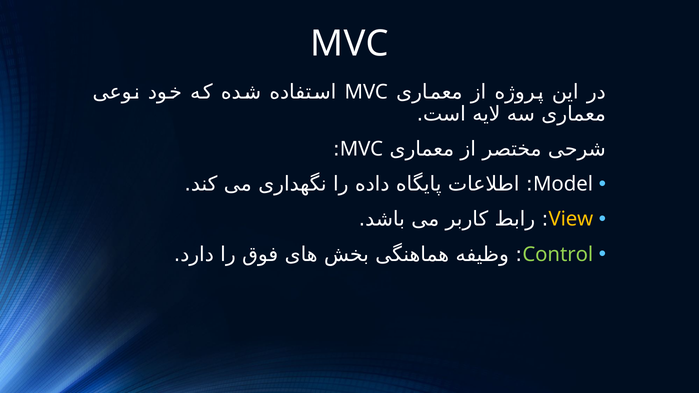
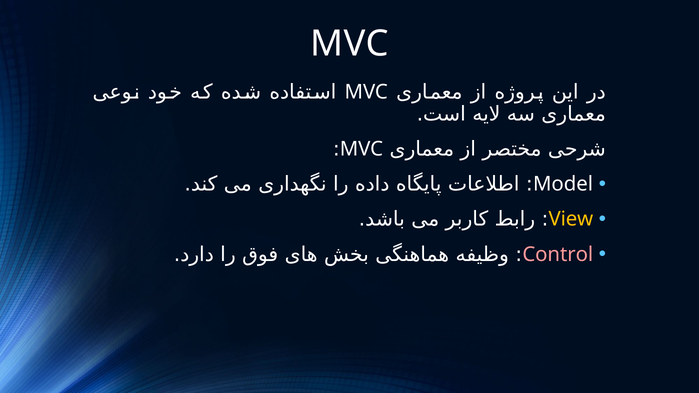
Control colour: light green -> pink
